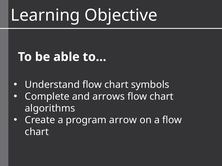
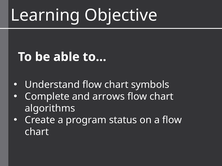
arrow: arrow -> status
